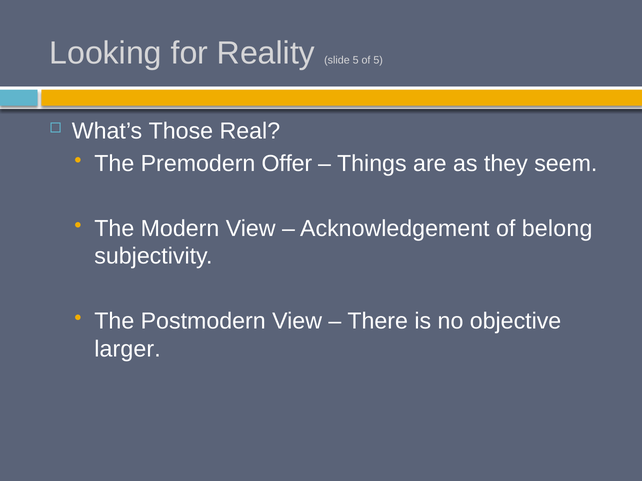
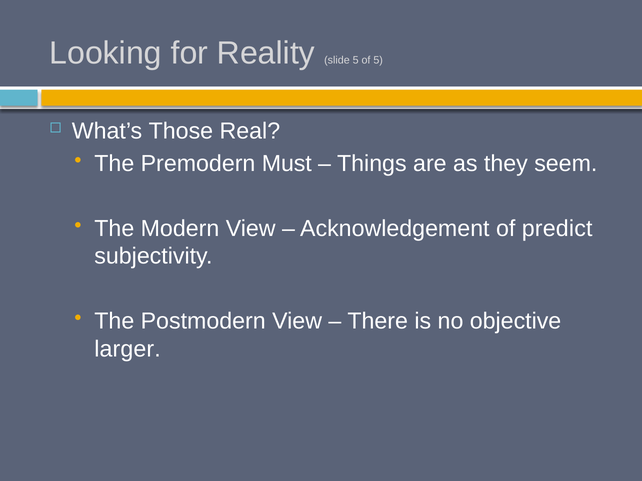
Offer: Offer -> Must
belong: belong -> predict
